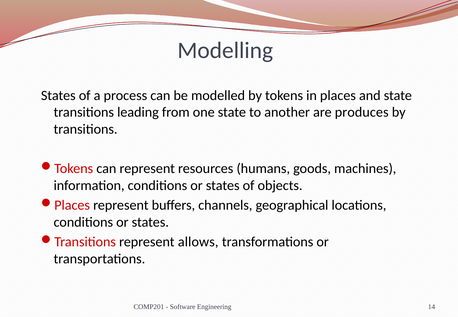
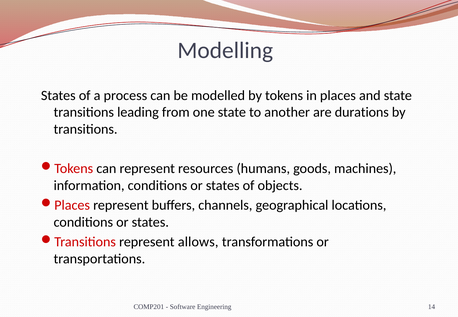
produces: produces -> durations
